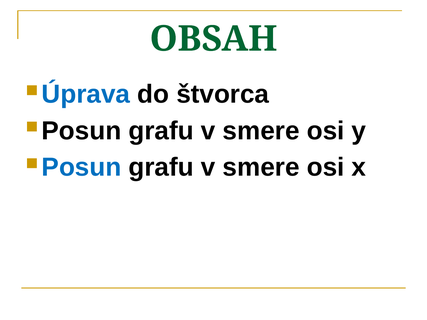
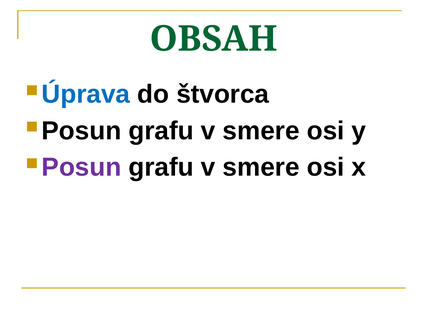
Posun at (81, 167) colour: blue -> purple
